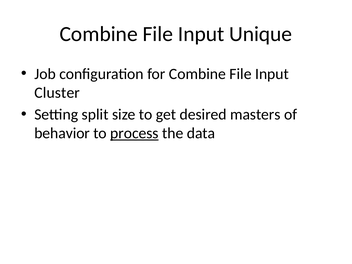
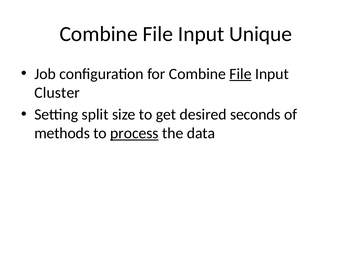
File at (240, 74) underline: none -> present
masters: masters -> seconds
behavior: behavior -> methods
